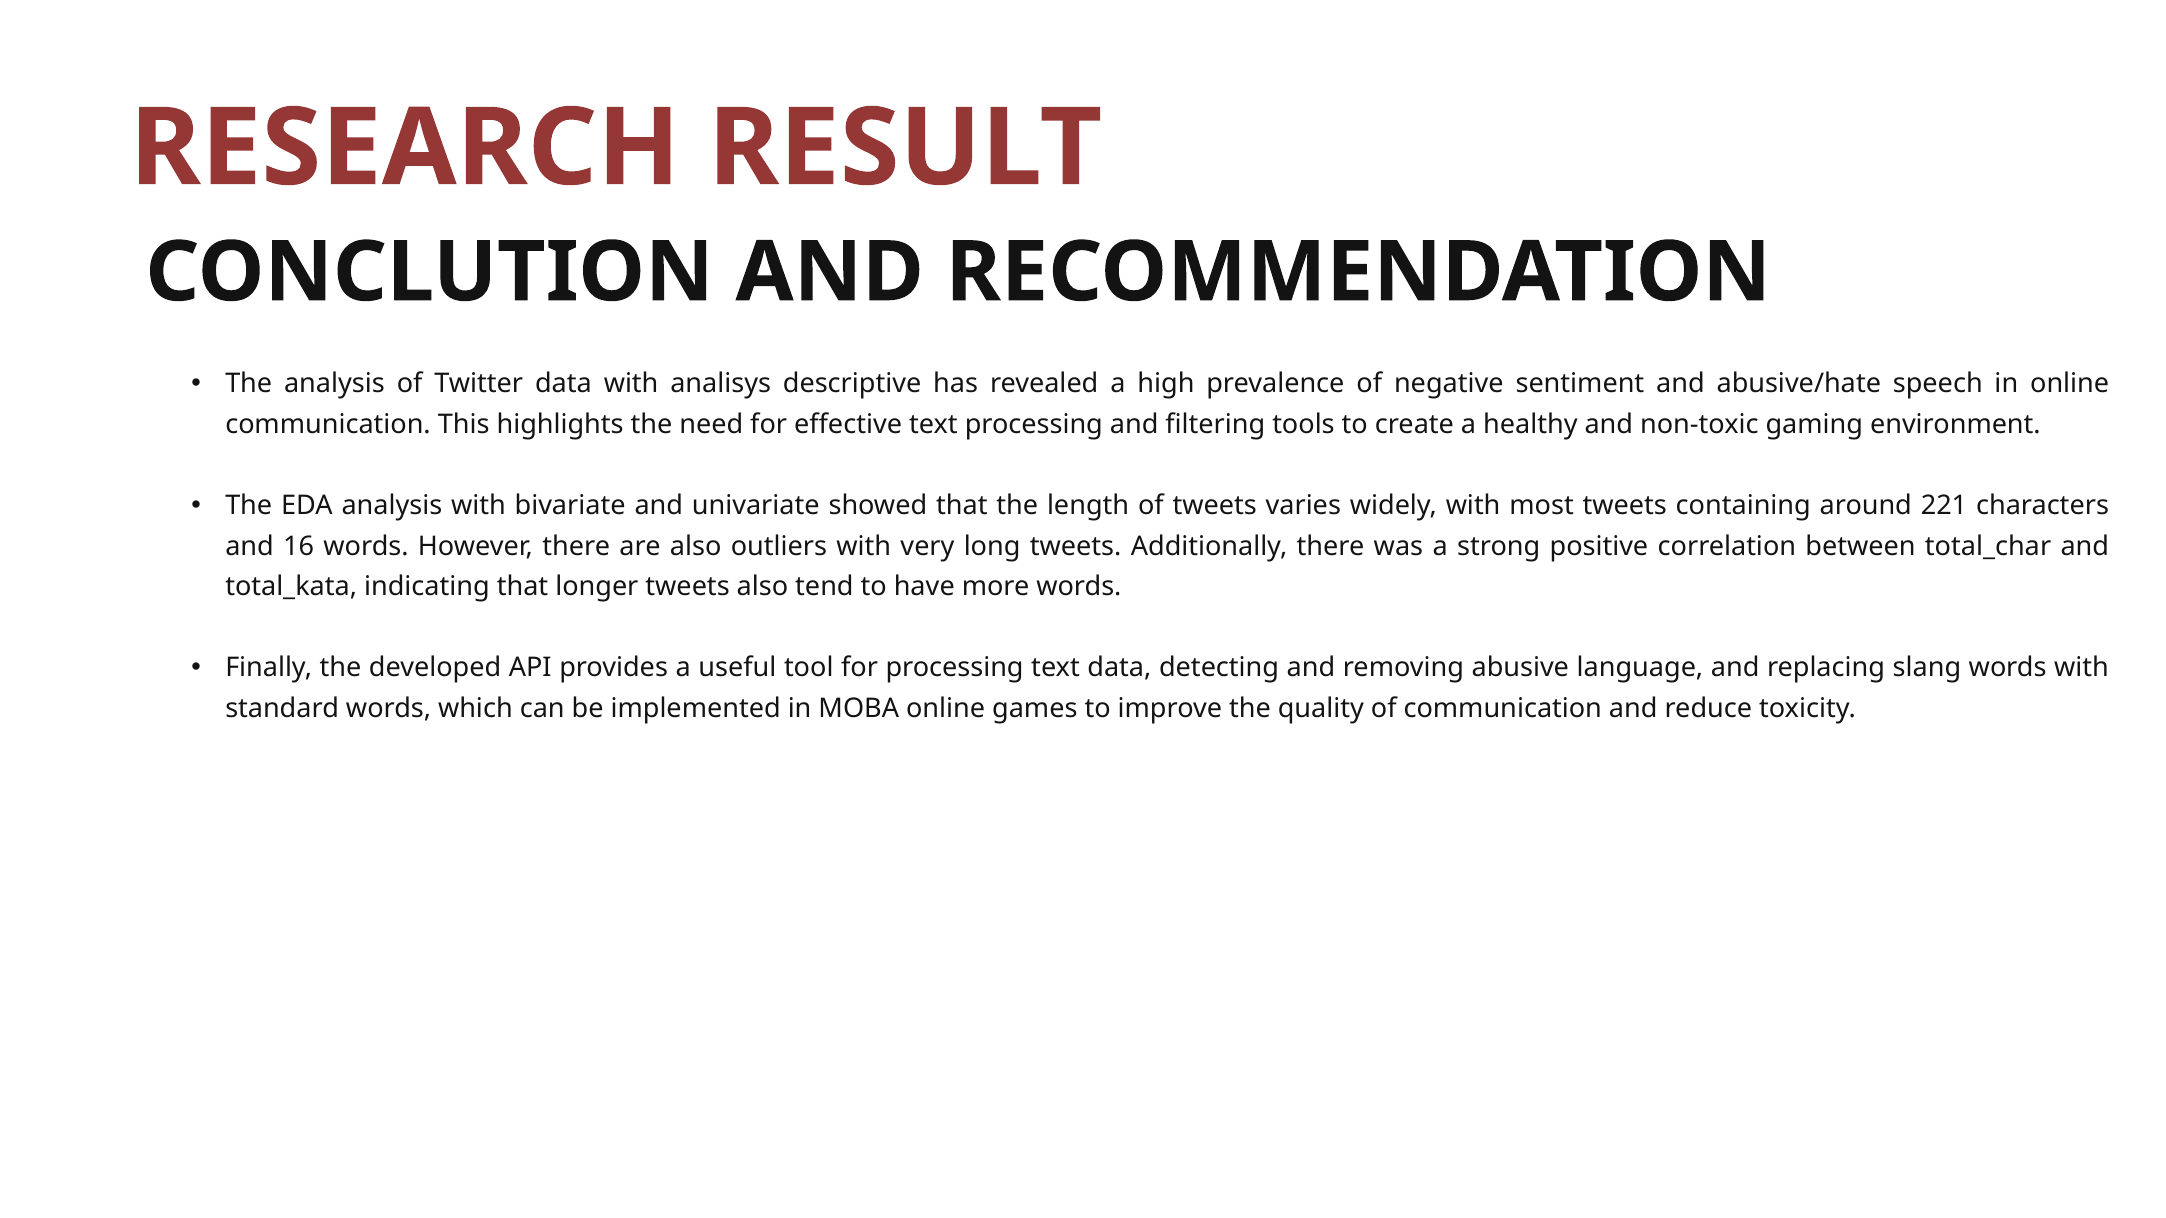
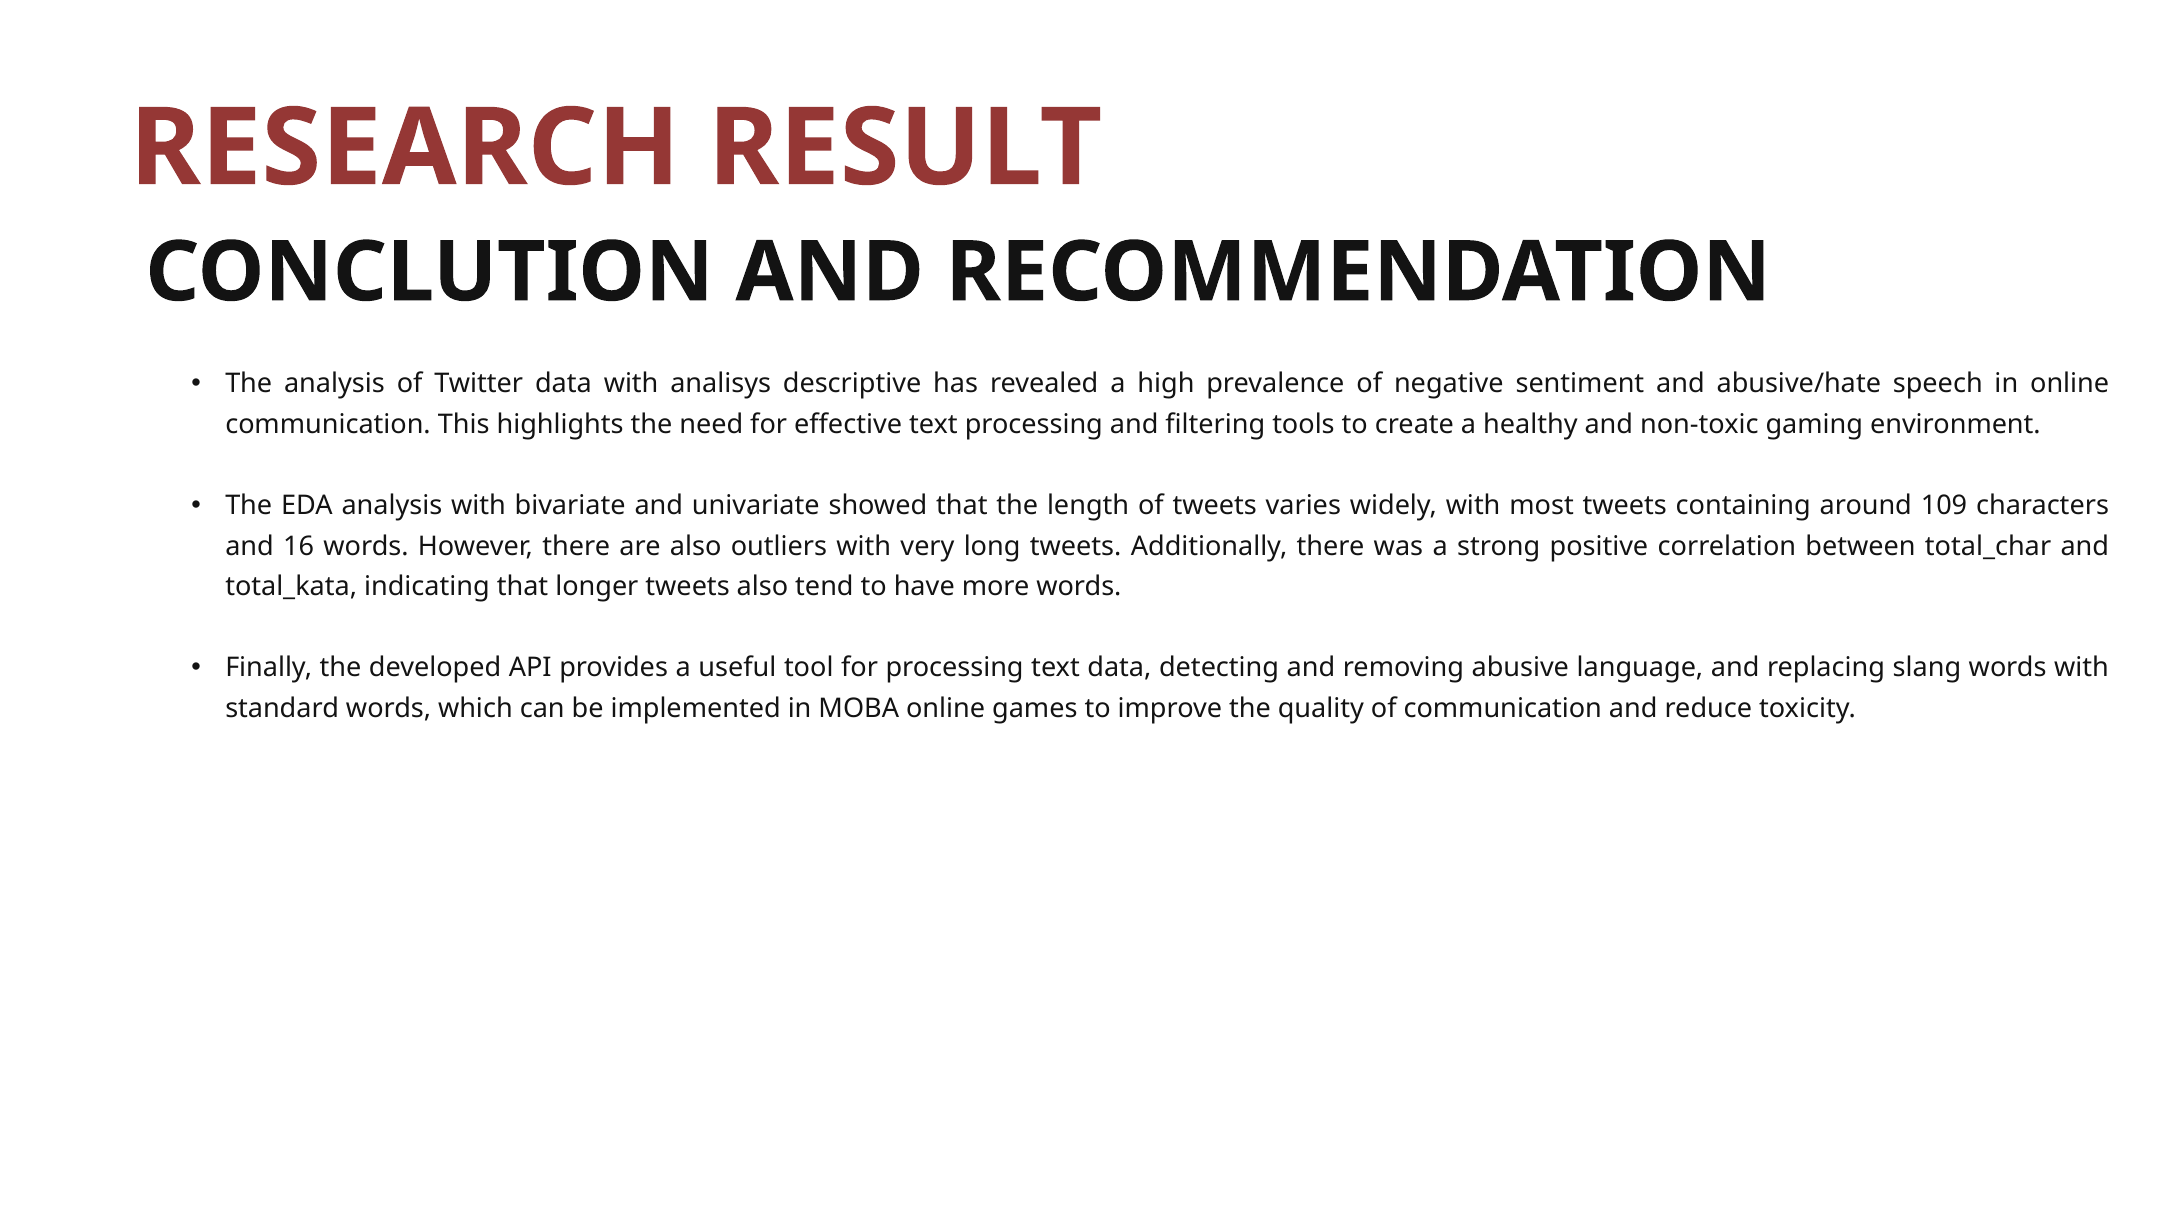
221: 221 -> 109
